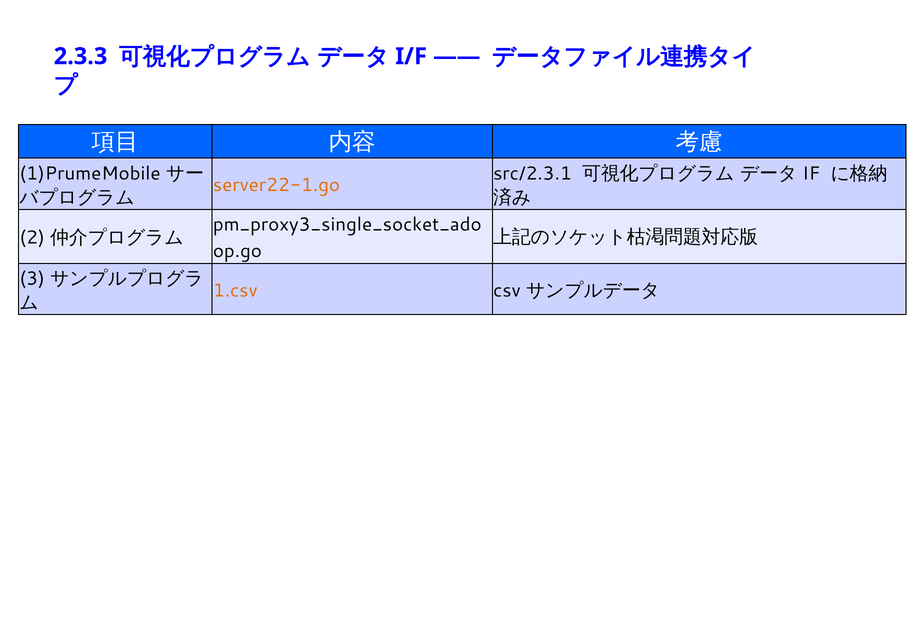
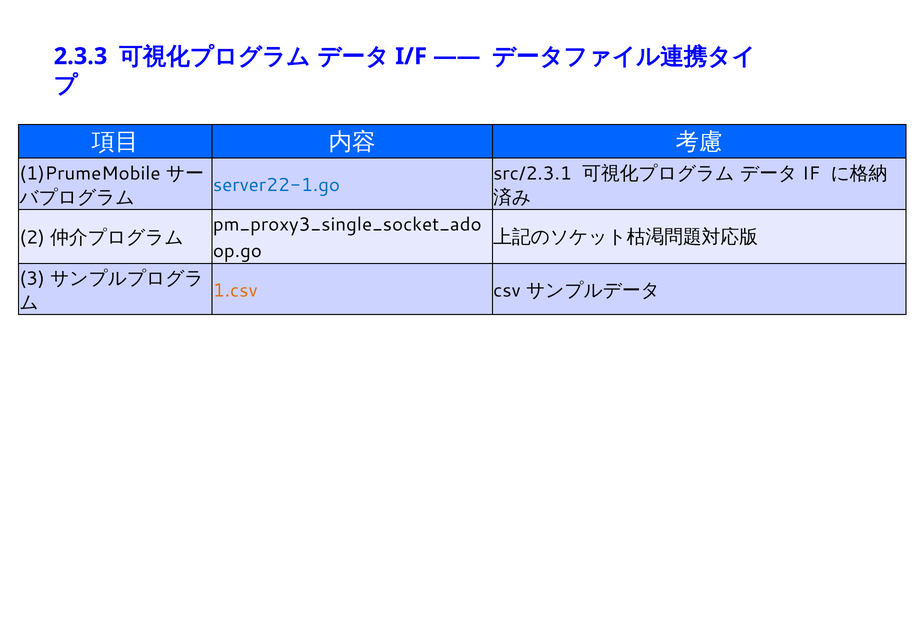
server22-1.go colour: orange -> blue
